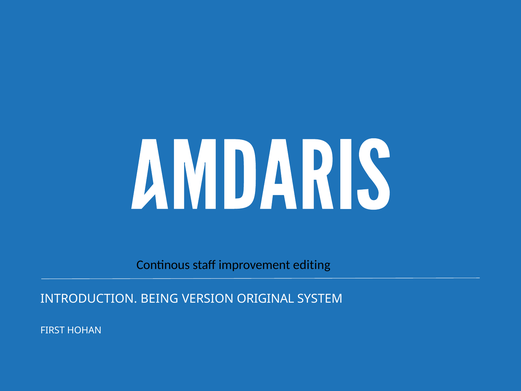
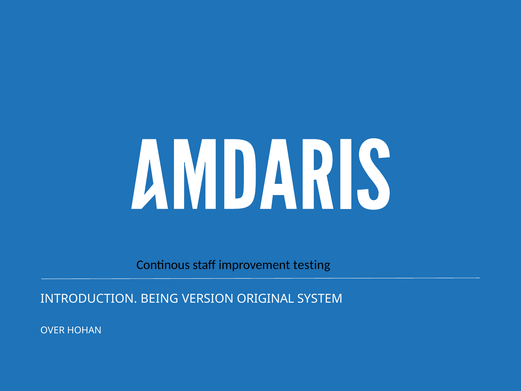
editing: editing -> testing
FIRST: FIRST -> OVER
